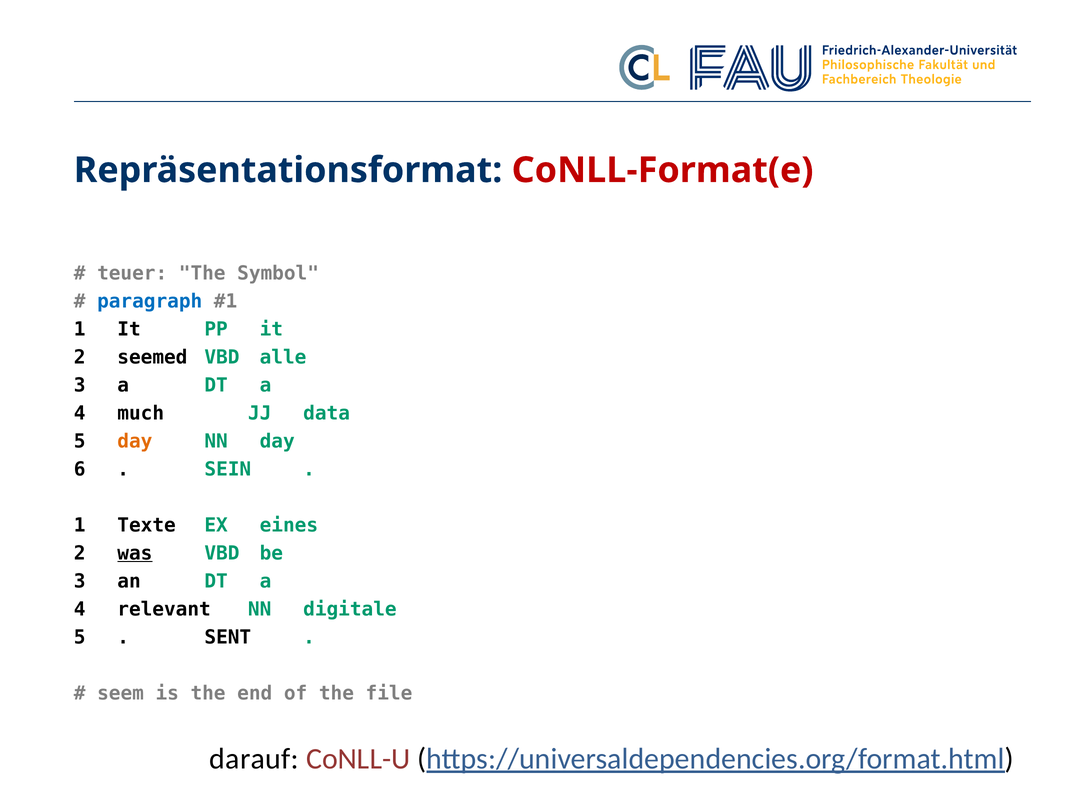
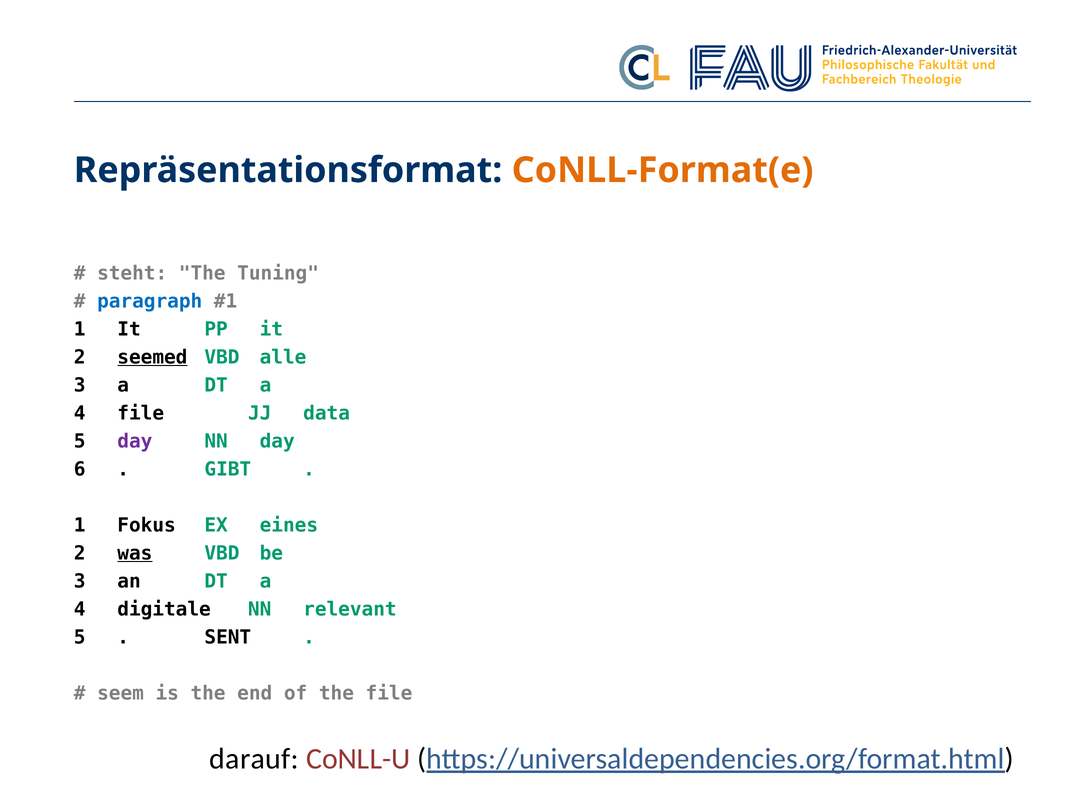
CoNLL-Format(e colour: red -> orange
teuer: teuer -> steht
Symbol: Symbol -> Tuning
seemed underline: none -> present
4 much: much -> file
day at (135, 441) colour: orange -> purple
SEIN: SEIN -> GIBT
Texte: Texte -> Fokus
relevant: relevant -> digitale
digitale: digitale -> relevant
